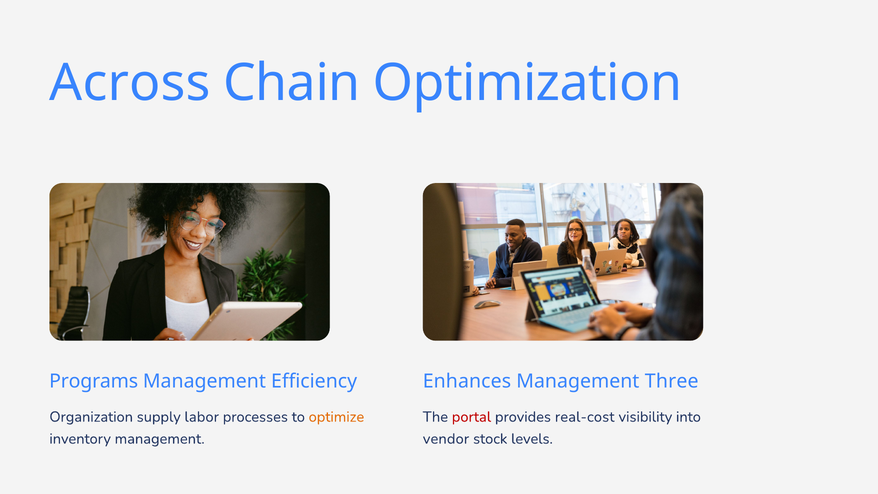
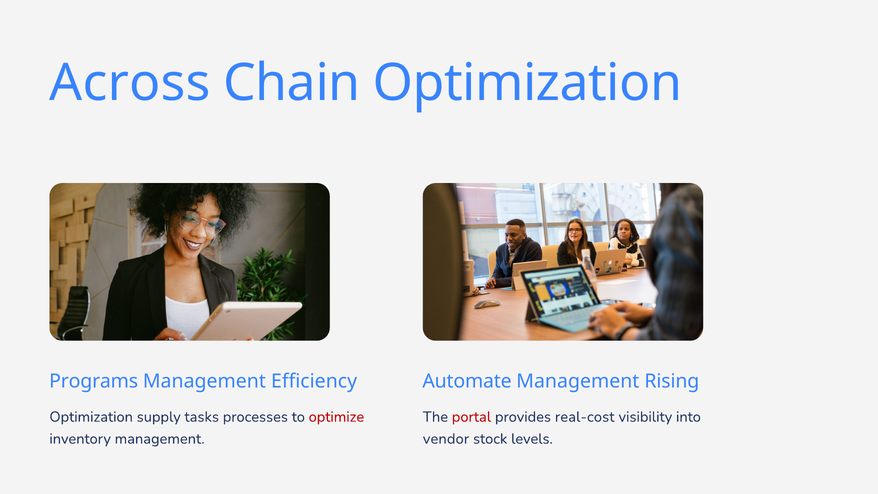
Enhances: Enhances -> Automate
Three: Three -> Rising
Organization at (91, 417): Organization -> Optimization
labor: labor -> tasks
optimize colour: orange -> red
